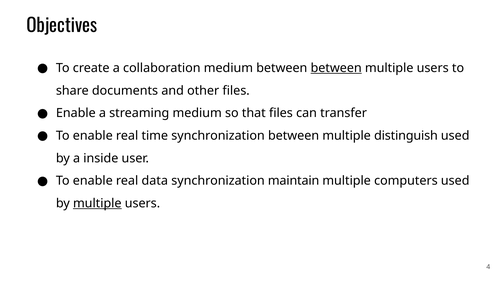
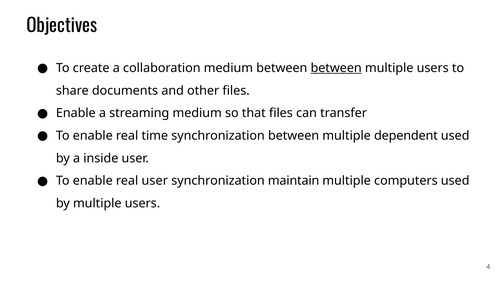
distinguish: distinguish -> dependent
real data: data -> user
multiple at (97, 204) underline: present -> none
